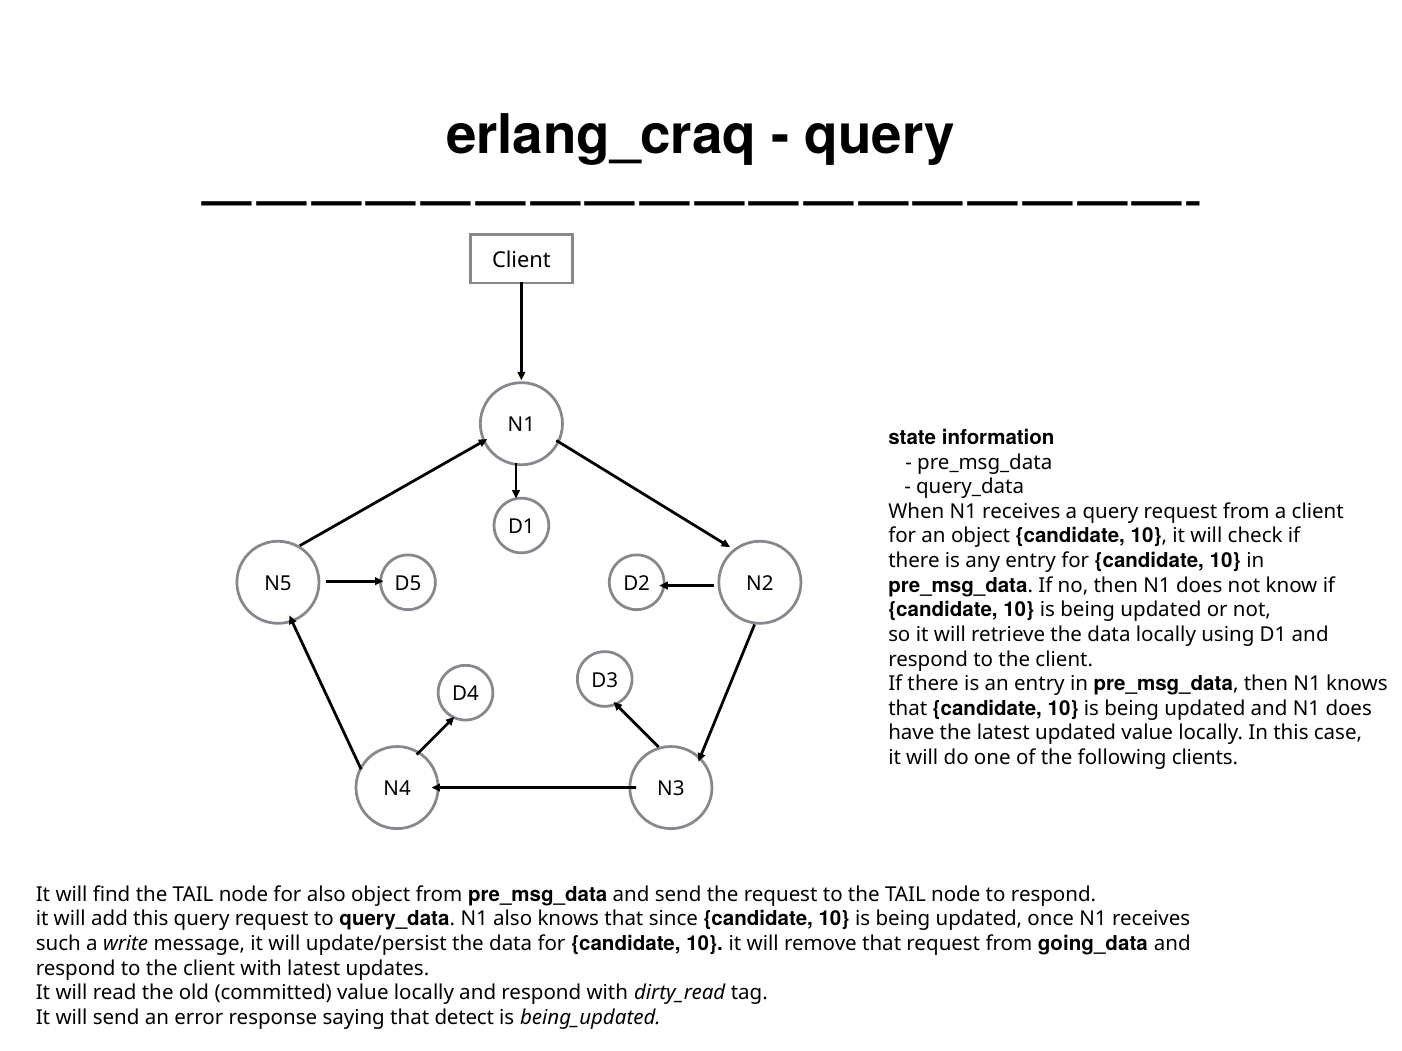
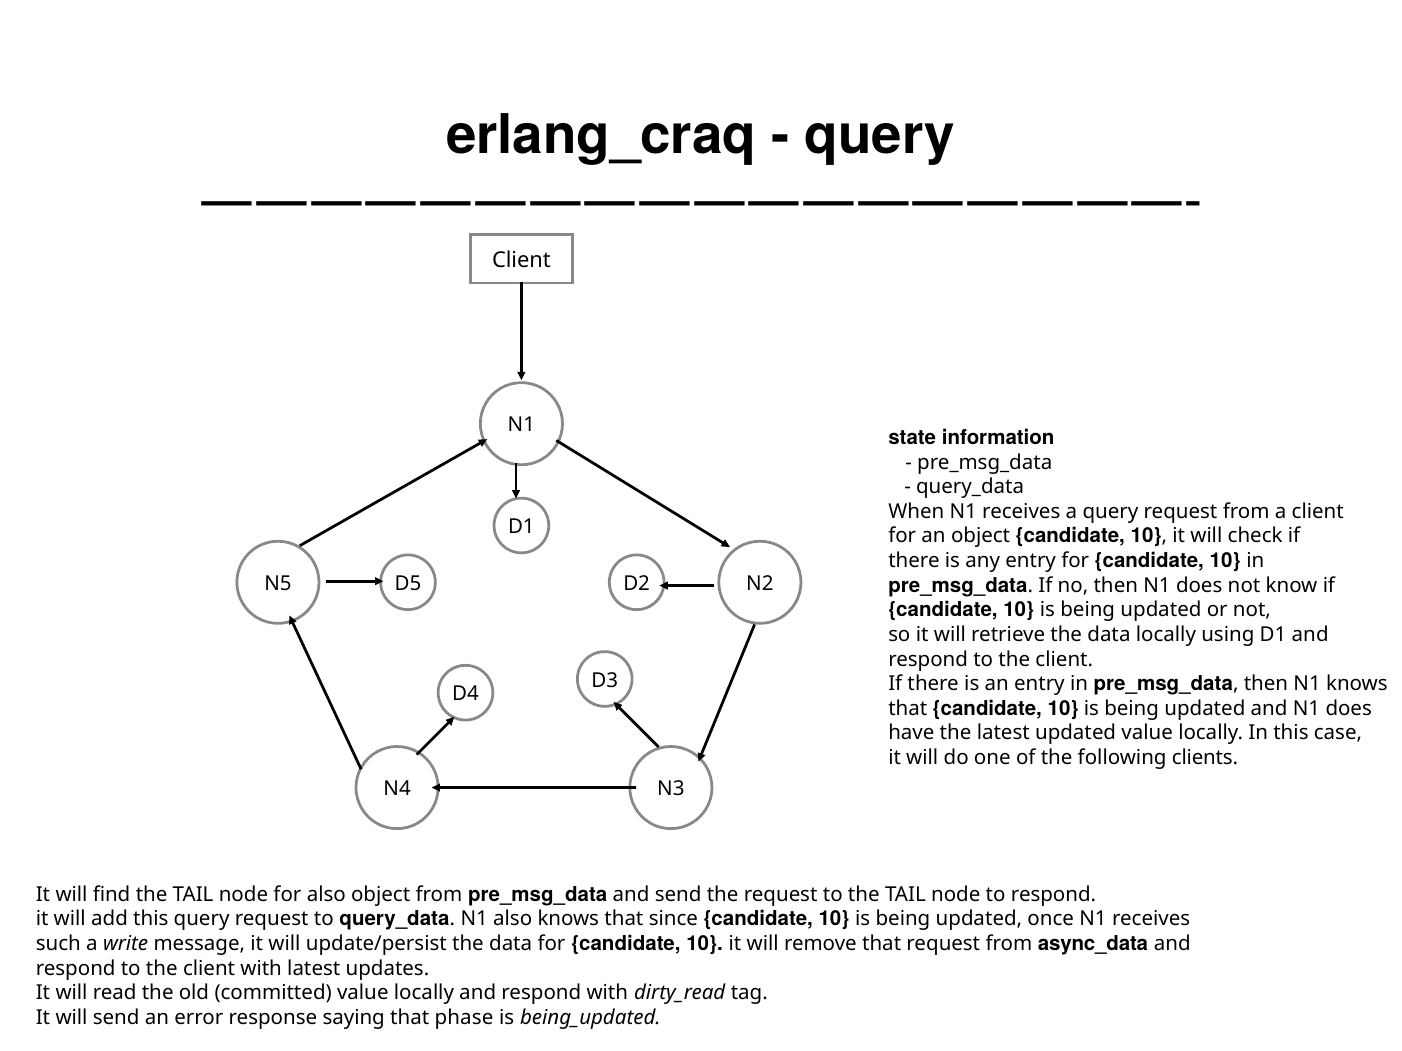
going_data: going_data -> async_data
detect: detect -> phase
